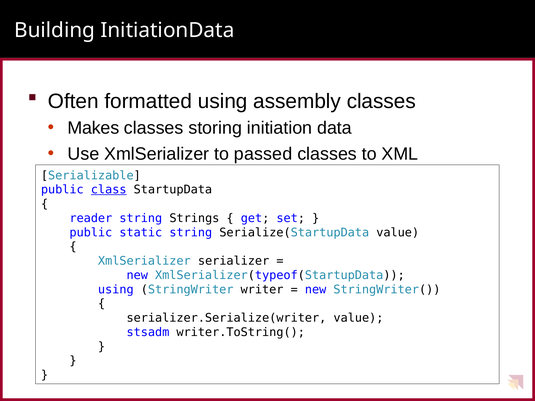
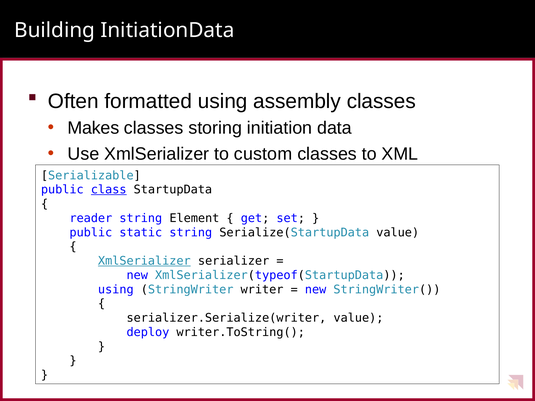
passed: passed -> custom
Strings: Strings -> Element
XmlSerializer at (144, 261) underline: none -> present
stsadm: stsadm -> deploy
